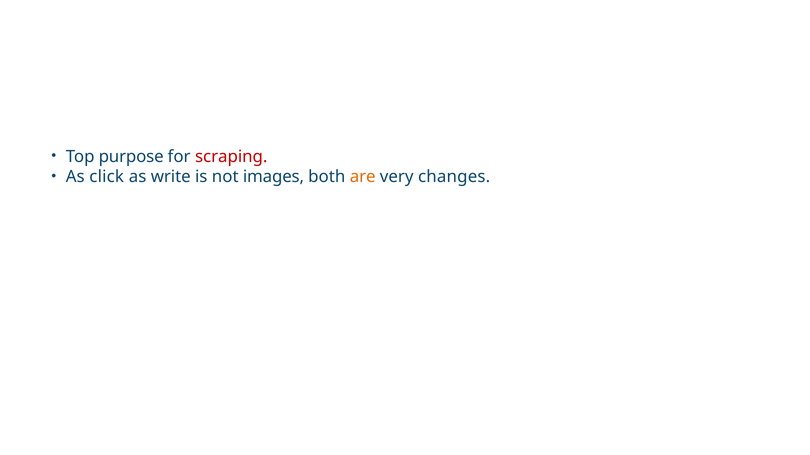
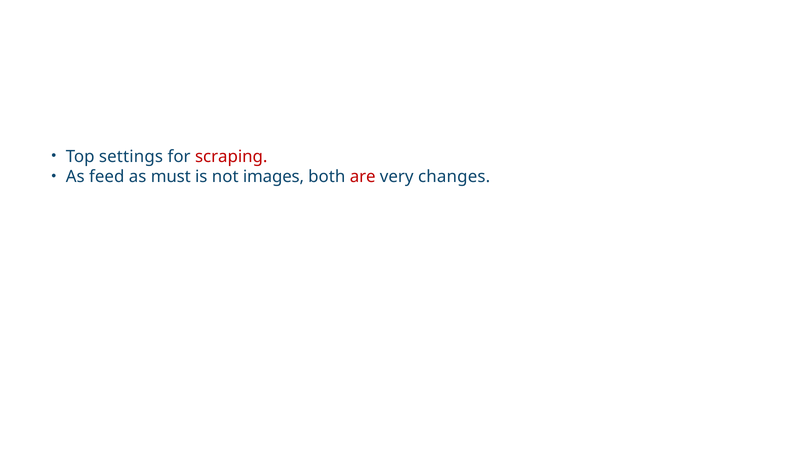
purpose: purpose -> settings
click: click -> feed
write: write -> must
are colour: orange -> red
